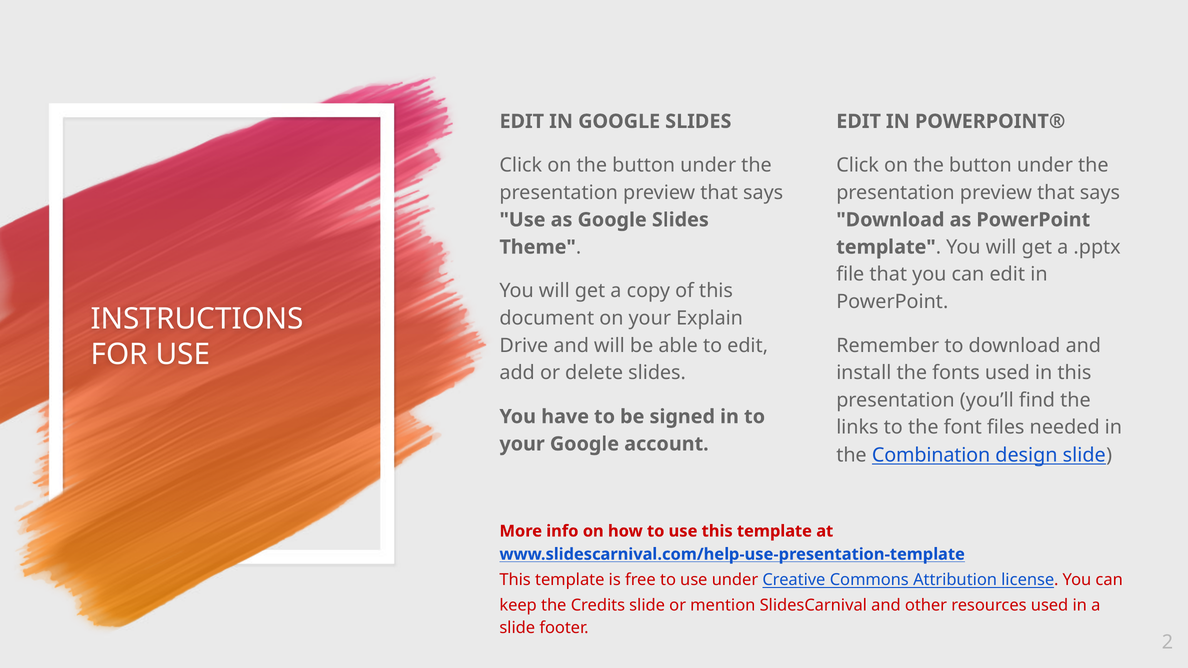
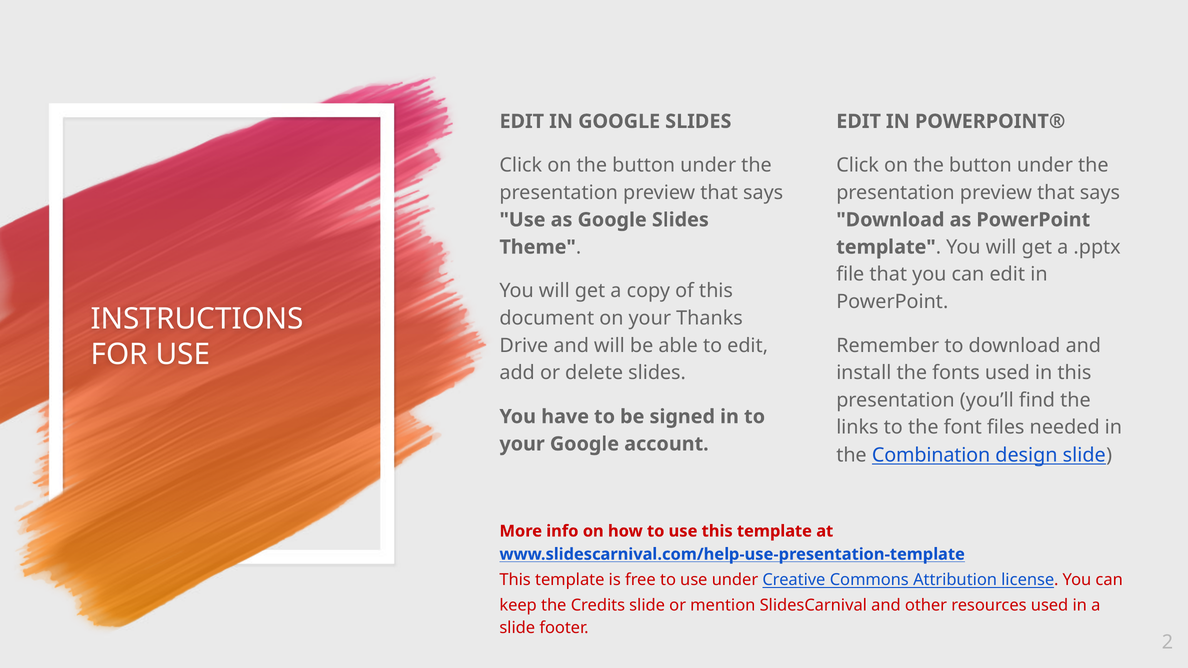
Explain: Explain -> Thanks
